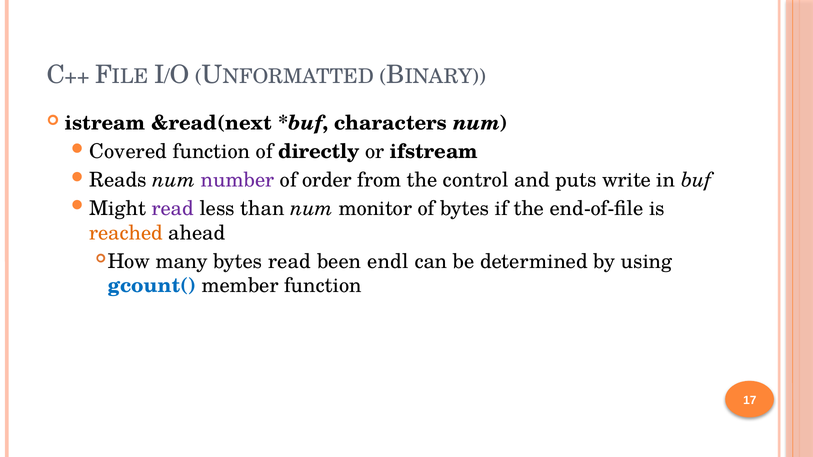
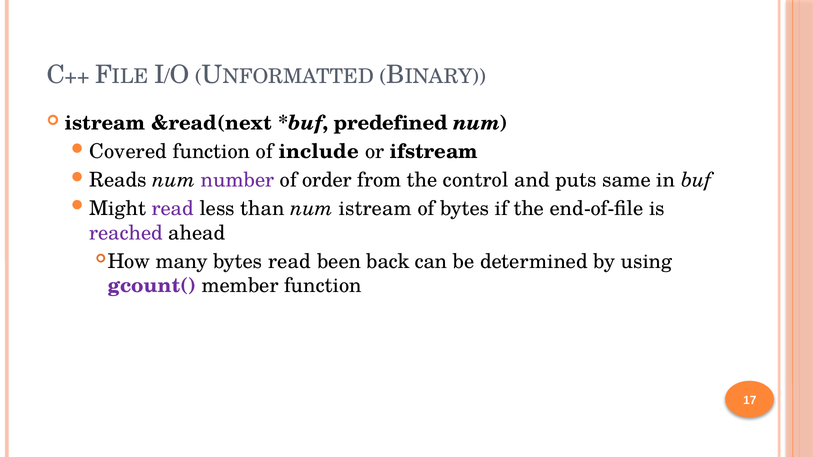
characters: characters -> predefined
directly: directly -> include
write: write -> same
num monitor: monitor -> istream
reached colour: orange -> purple
endl: endl -> back
gcount( colour: blue -> purple
